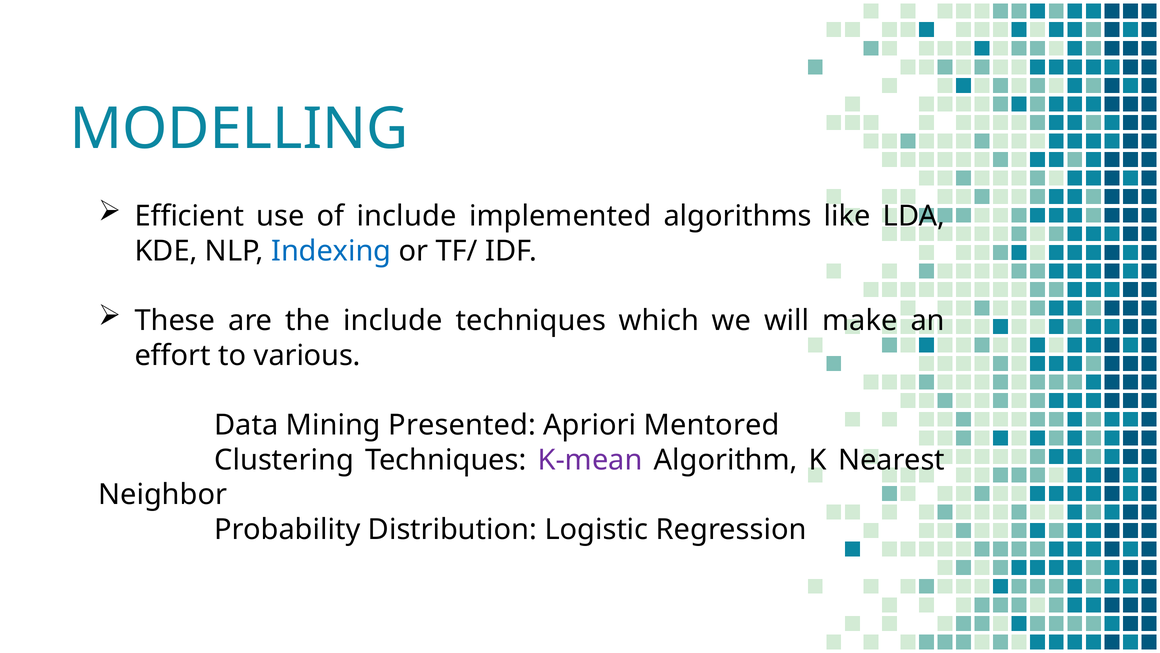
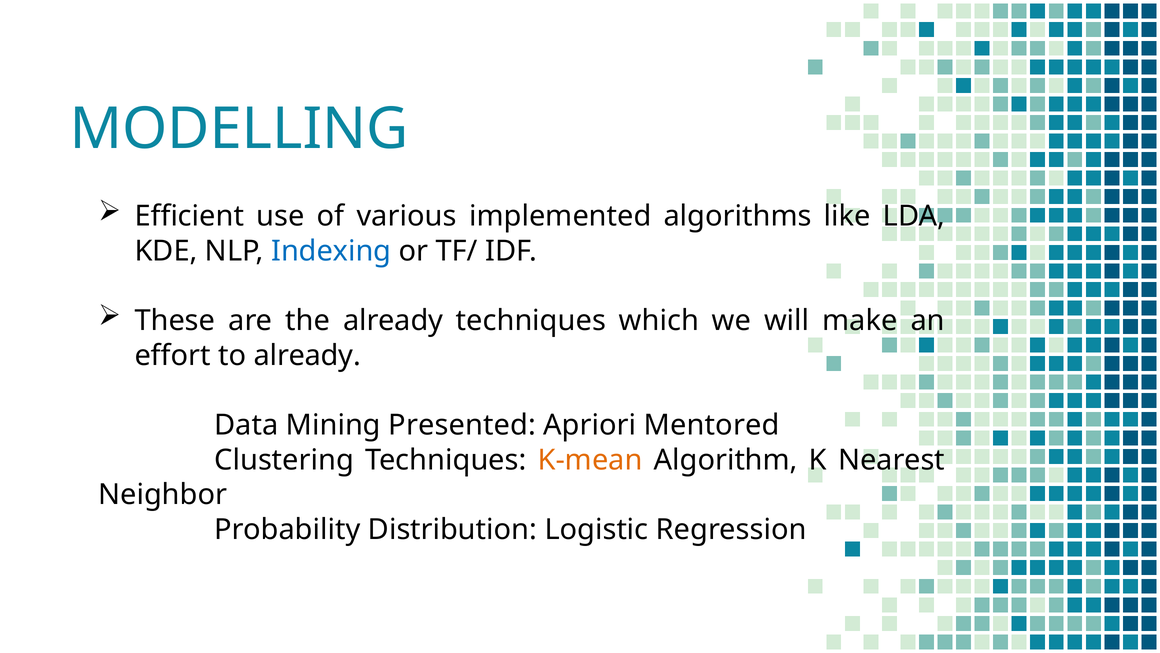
of include: include -> various
the include: include -> already
to various: various -> already
K-mean colour: purple -> orange
